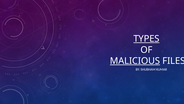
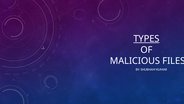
MALICIOUS underline: present -> none
